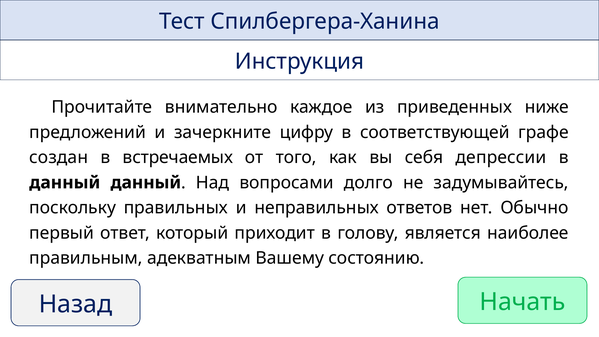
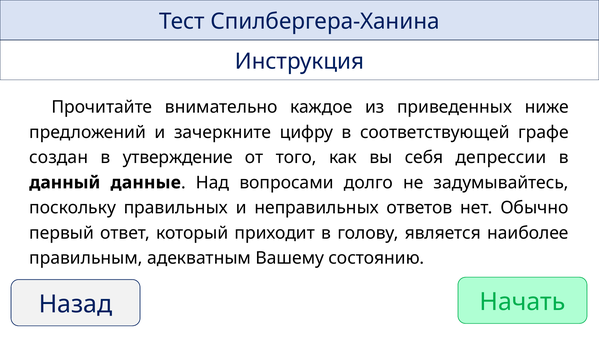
встречаемых: встречаемых -> утверждение
данный данный: данный -> данные
